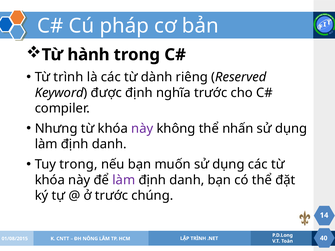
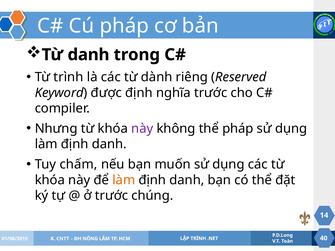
Từ hành: hành -> danh
thể nhấn: nhấn -> pháp
Tuy trong: trong -> chấm
làm at (124, 180) colour: purple -> orange
